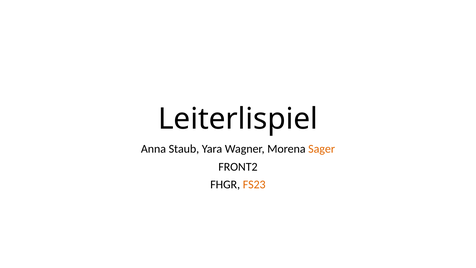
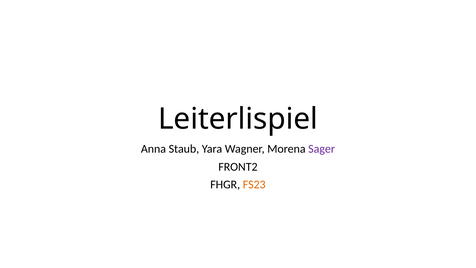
Sager colour: orange -> purple
